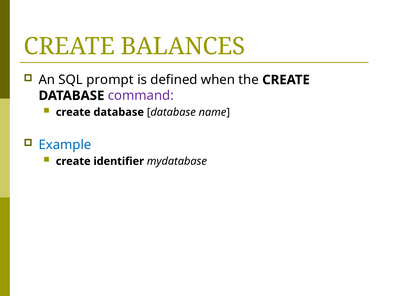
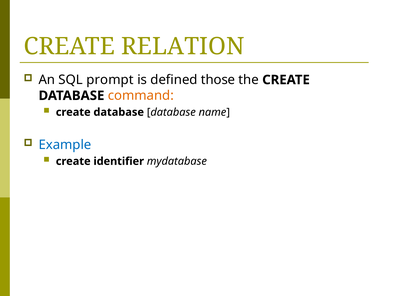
BALANCES: BALANCES -> RELATION
when: when -> those
command colour: purple -> orange
